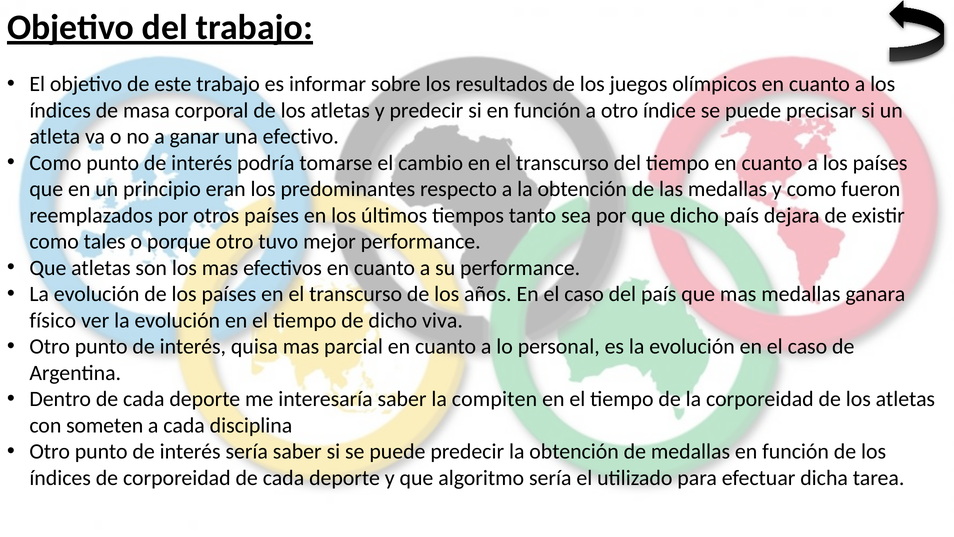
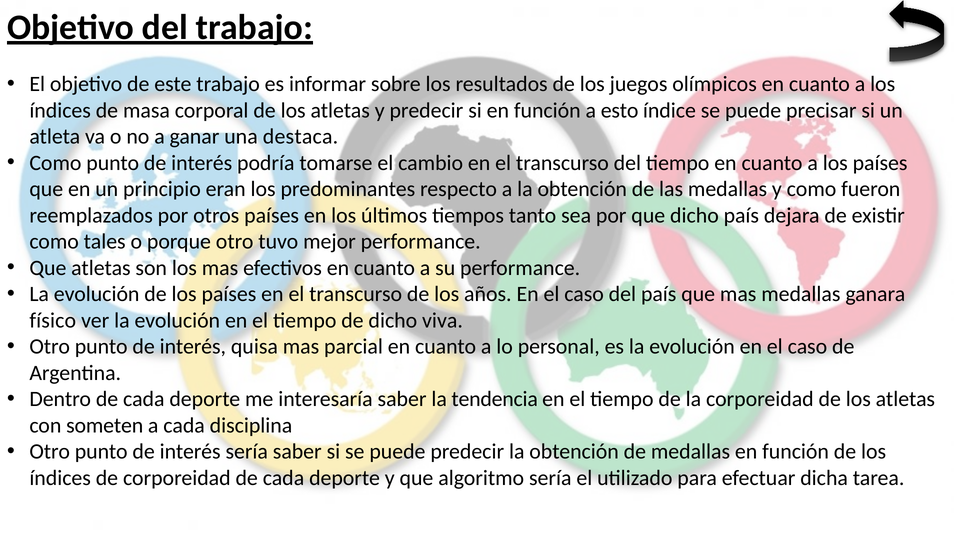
a otro: otro -> esto
efectivo: efectivo -> destaca
compiten: compiten -> tendencia
